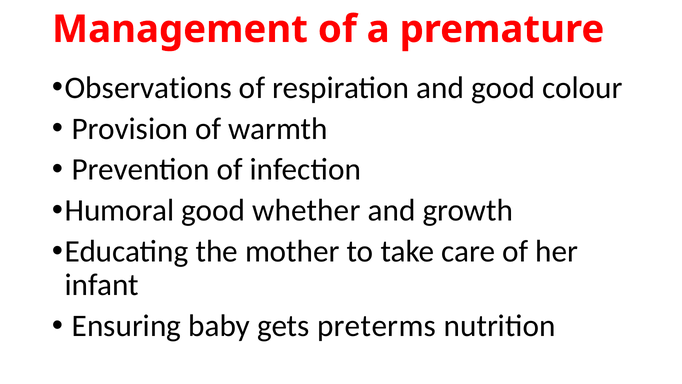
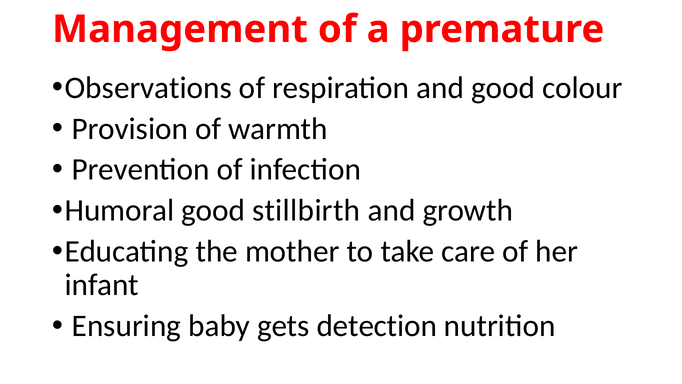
whether: whether -> stillbirth
preterms: preterms -> detection
